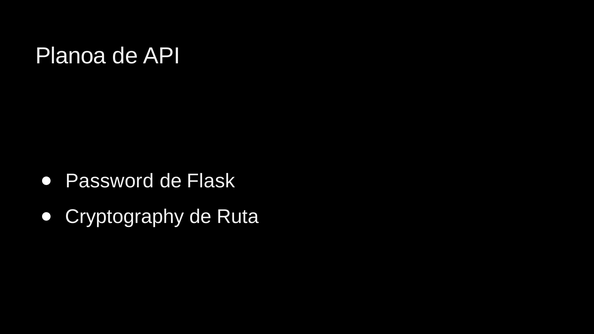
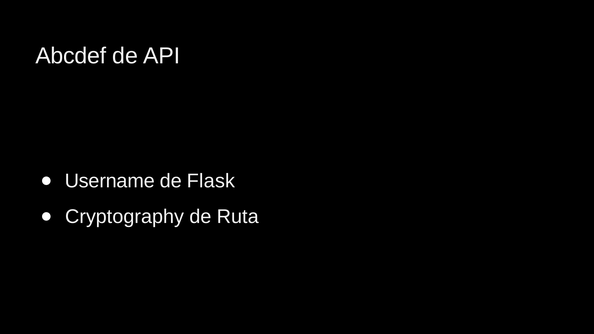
Planoa: Planoa -> Abcdef
Password: Password -> Username
